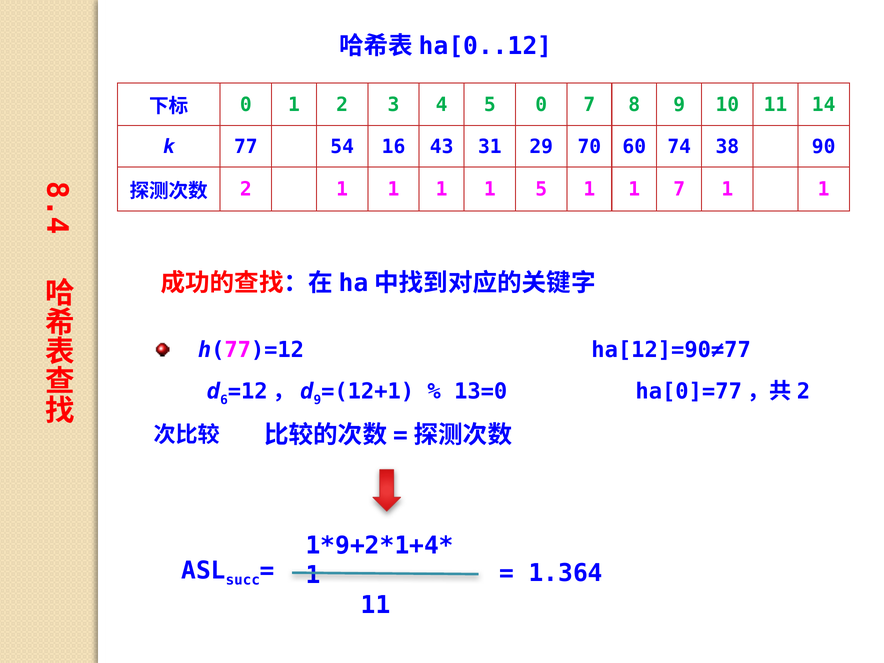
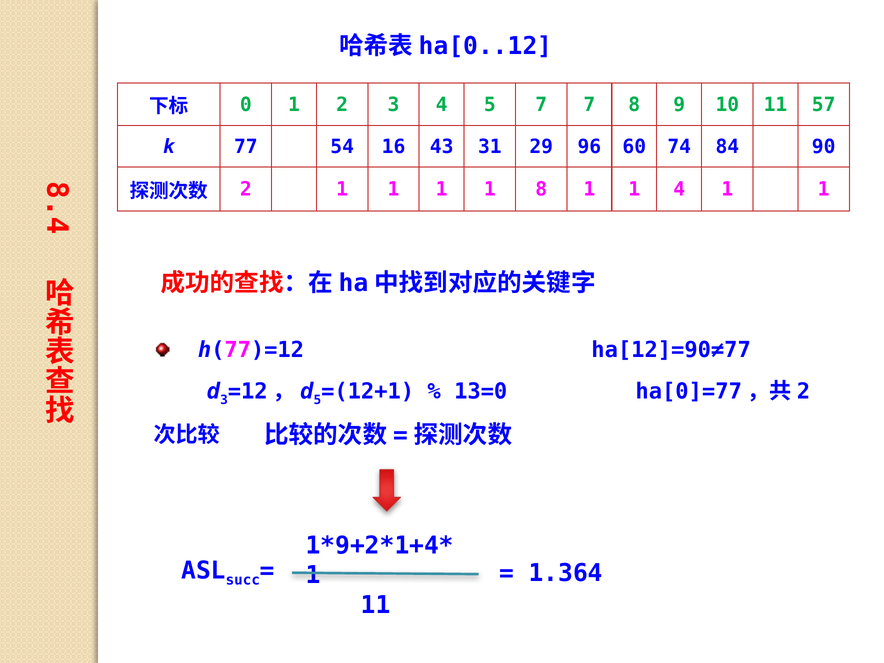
5 0: 0 -> 7
14: 14 -> 57
70: 70 -> 96
38: 38 -> 84
1 5: 5 -> 8
1 7: 7 -> 4
6 at (224, 400): 6 -> 3
9 at (317, 400): 9 -> 5
